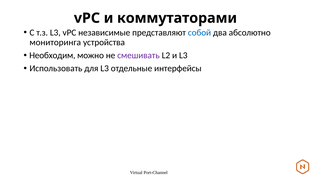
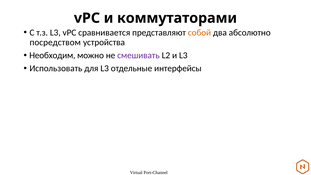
независимые: независимые -> сравнивается
собой colour: blue -> orange
мониторинга: мониторинга -> посредством
